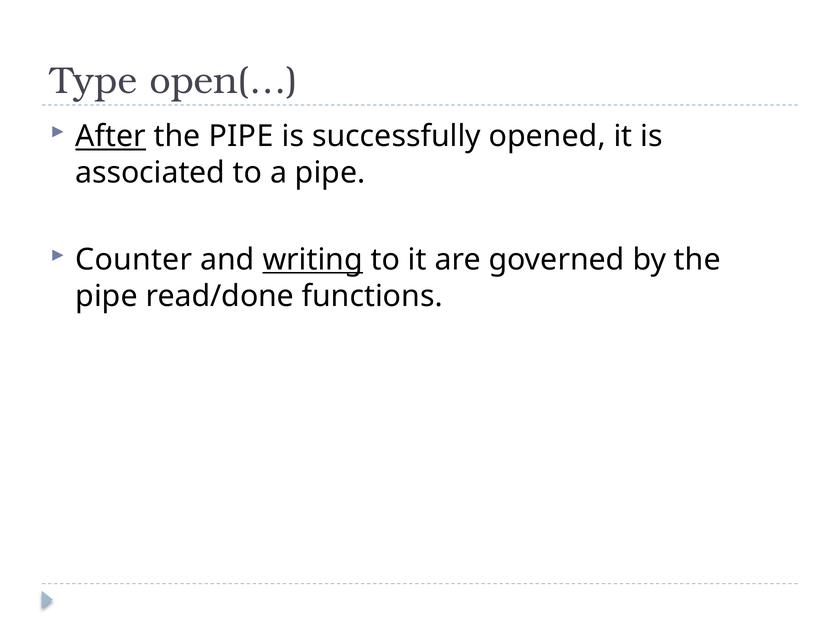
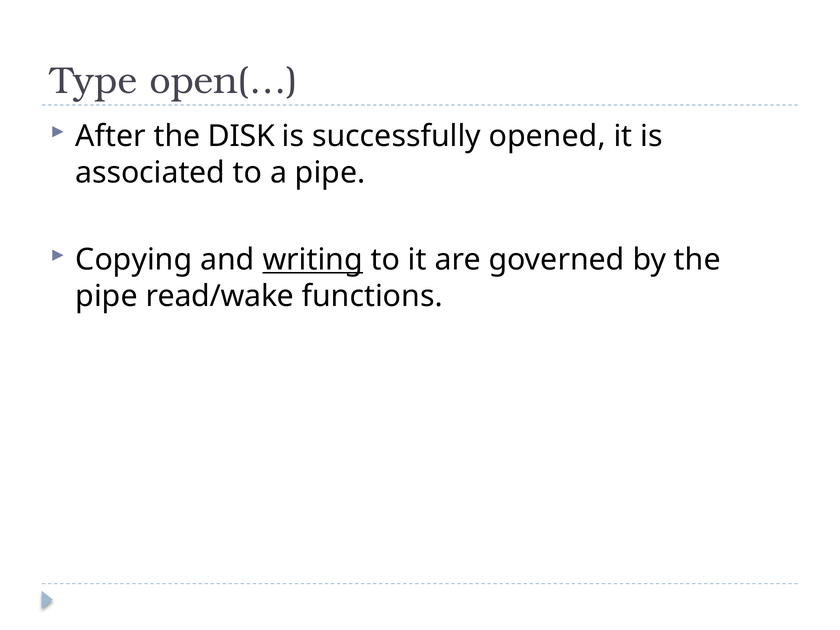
After underline: present -> none
PIPE at (241, 136): PIPE -> DISK
Counter: Counter -> Copying
read/done: read/done -> read/wake
